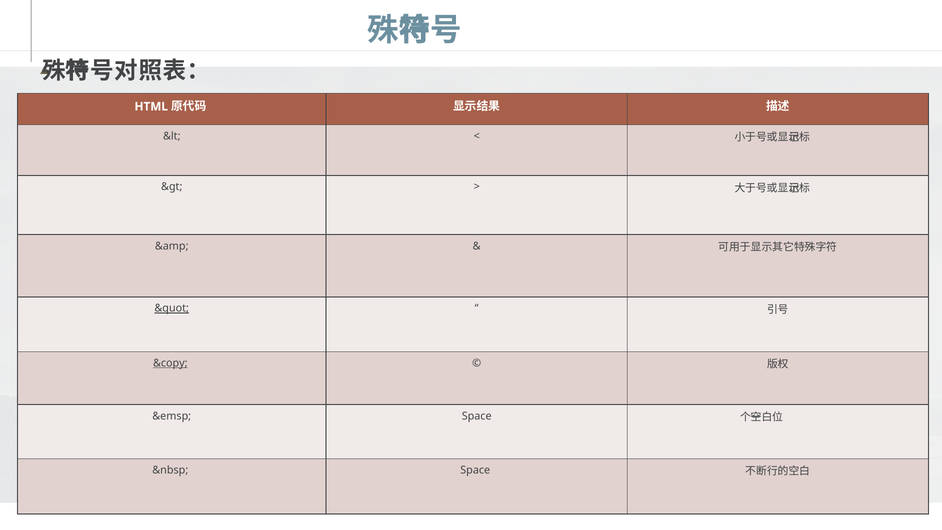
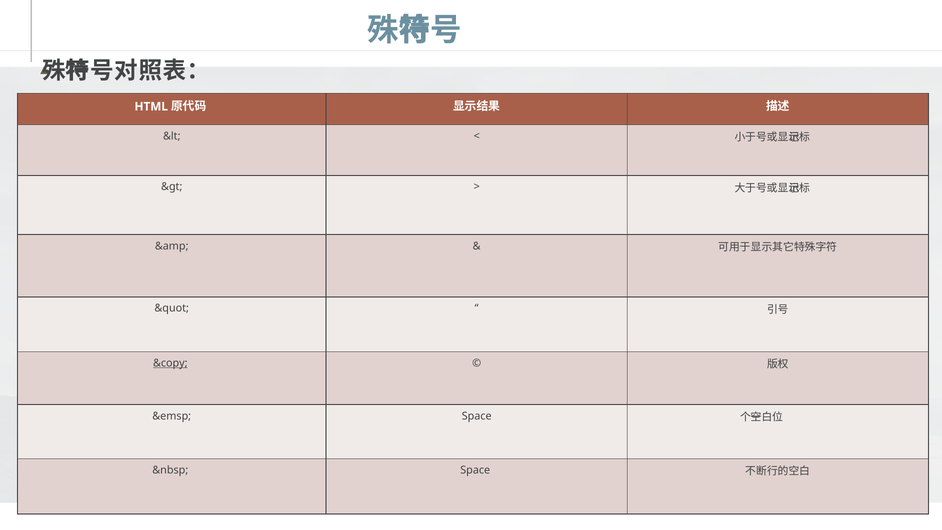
&quot underline: present -> none
